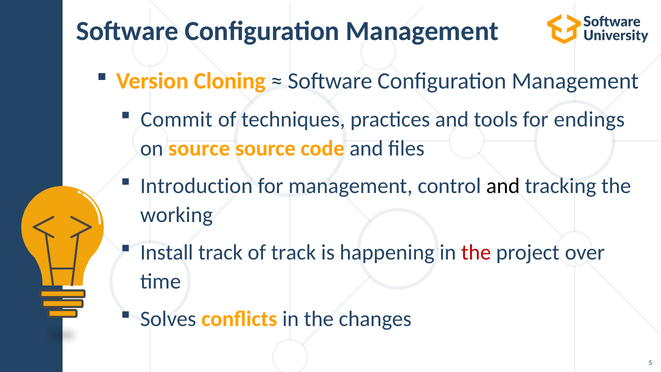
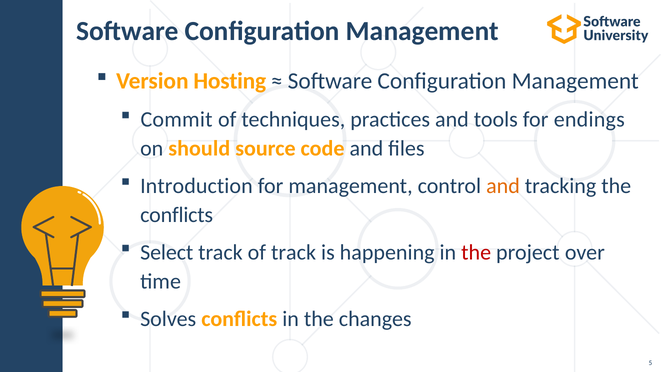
Cloning: Cloning -> Hosting
on source: source -> should
and at (503, 186) colour: black -> orange
working at (176, 215): working -> conflicts
Install: Install -> Select
